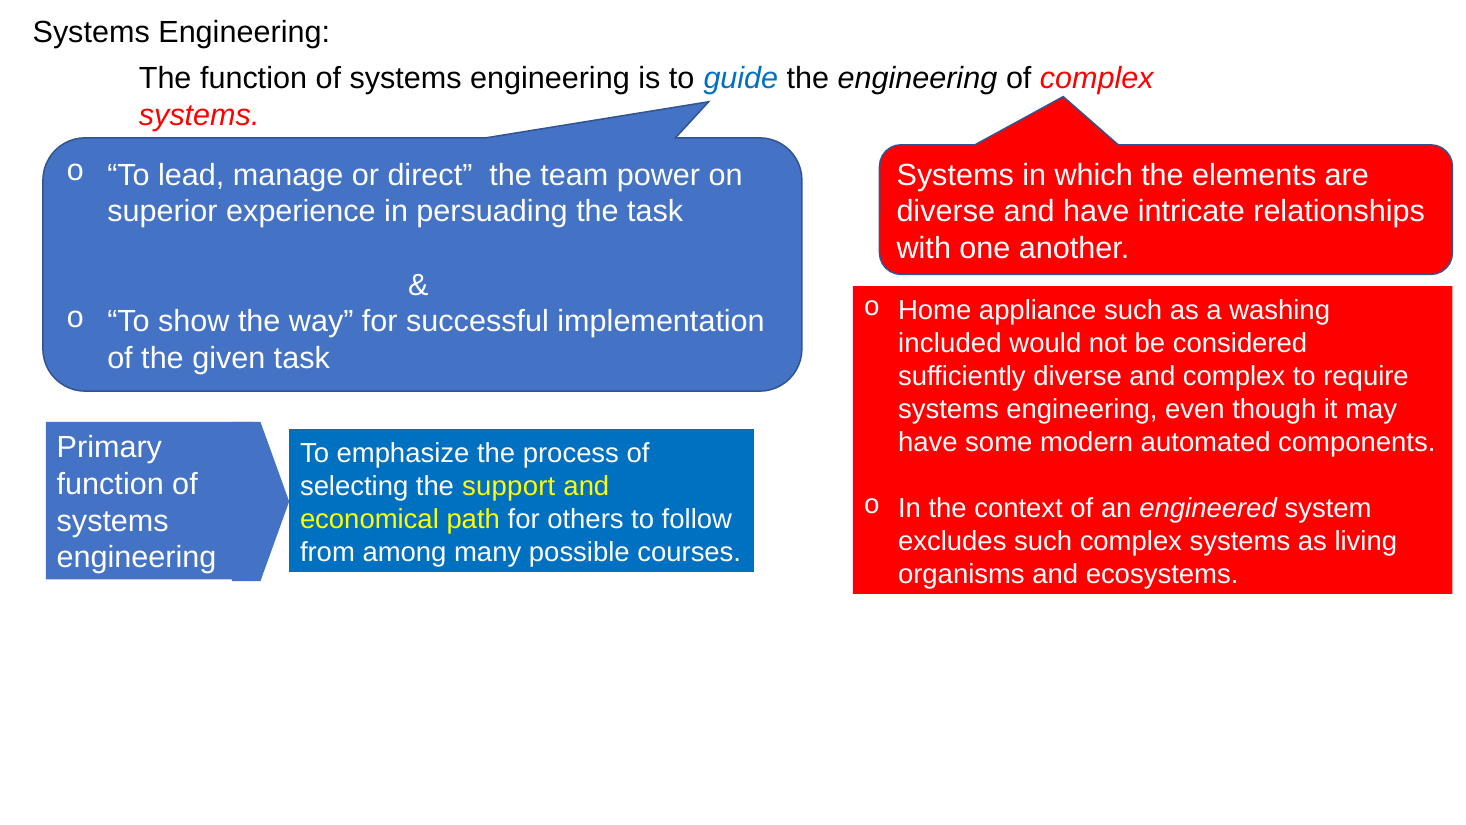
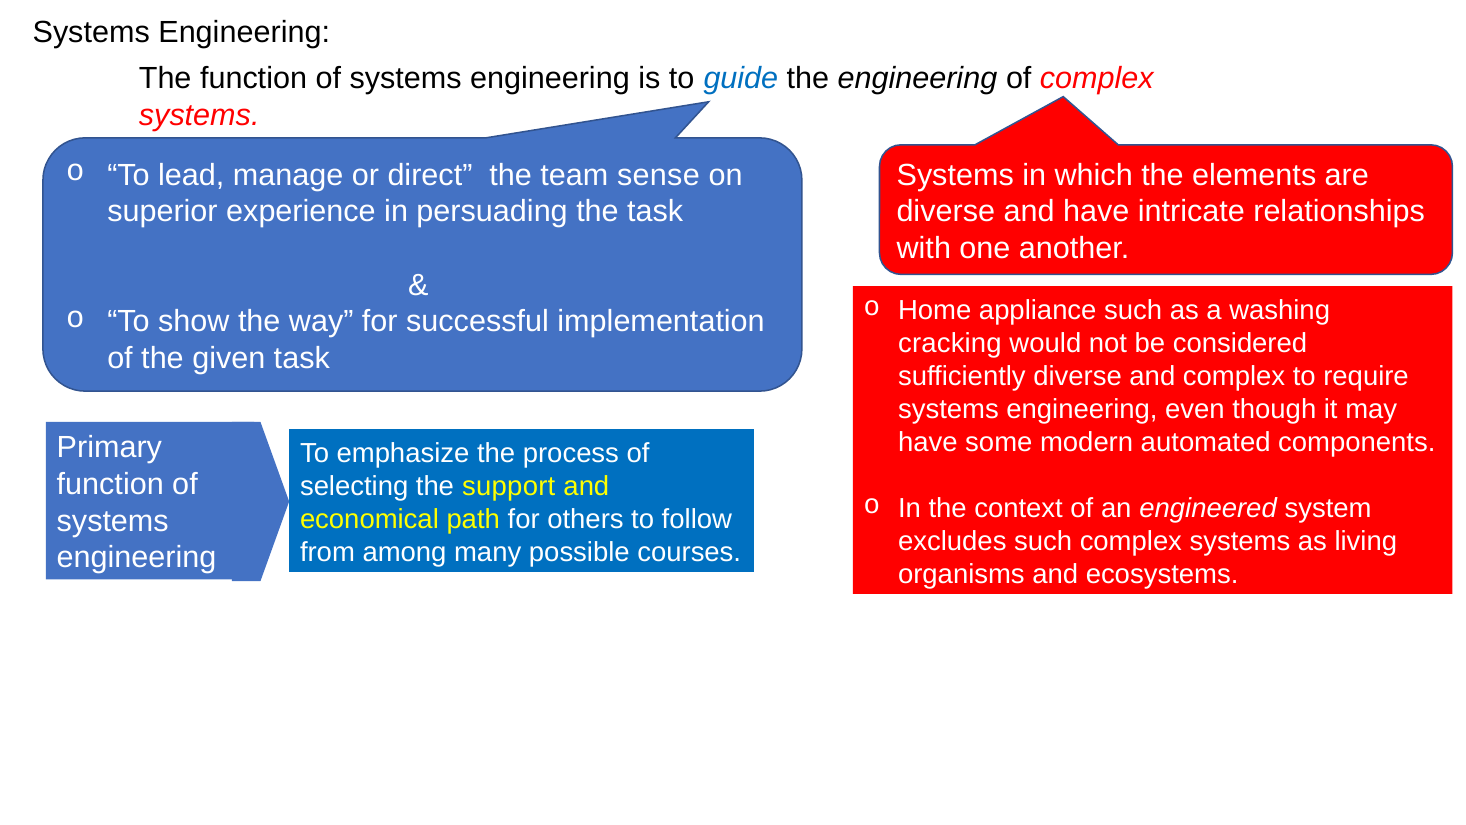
power: power -> sense
included: included -> cracking
